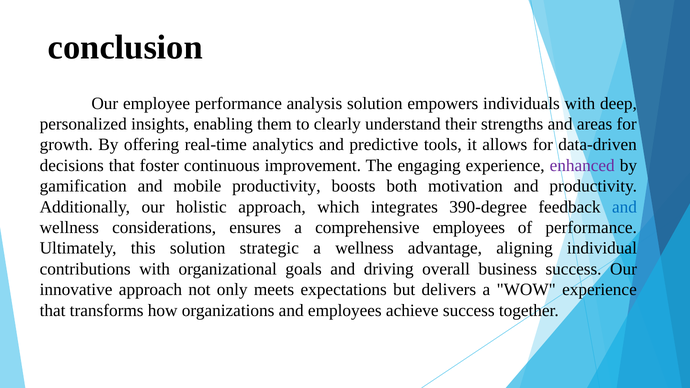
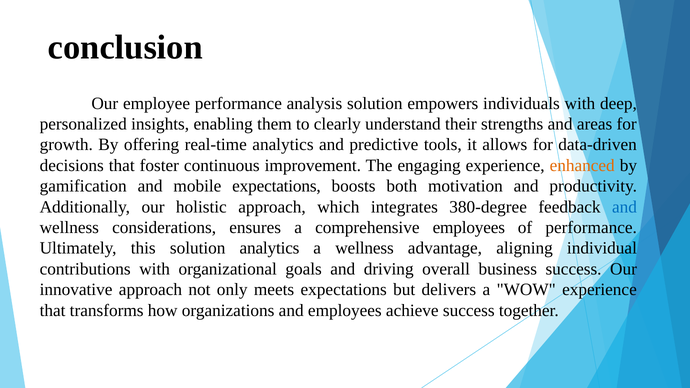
enhanced colour: purple -> orange
mobile productivity: productivity -> expectations
390-degree: 390-degree -> 380-degree
solution strategic: strategic -> analytics
